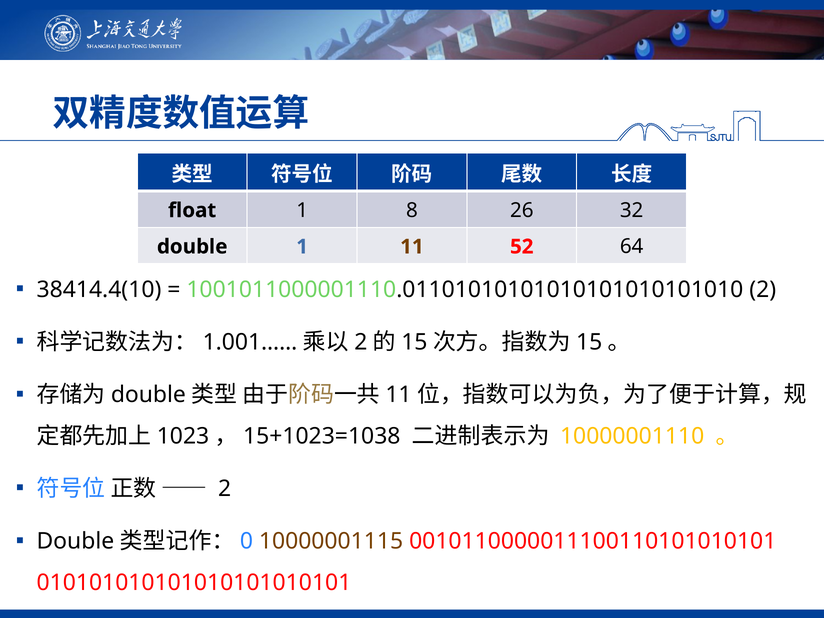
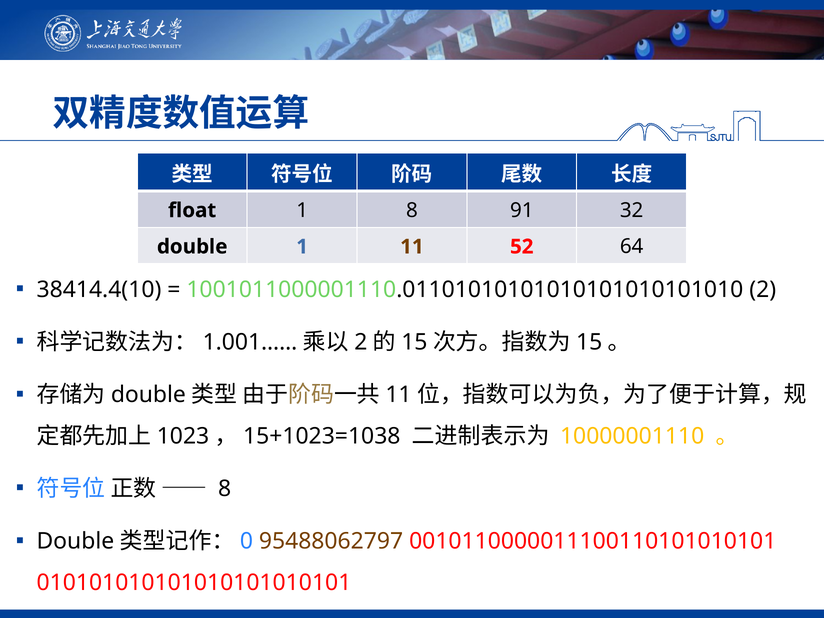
26: 26 -> 91
2 at (225, 489): 2 -> 8
10000001115: 10000001115 -> 95488062797
